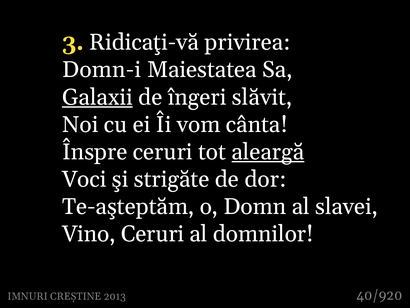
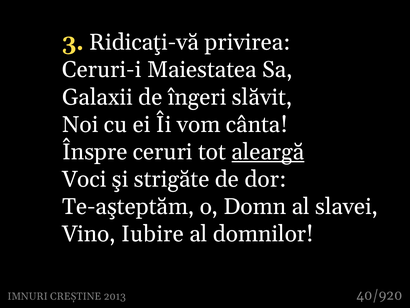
Domn-i: Domn-i -> Ceruri-i
Galaxii underline: present -> none
Vino Ceruri: Ceruri -> Iubire
